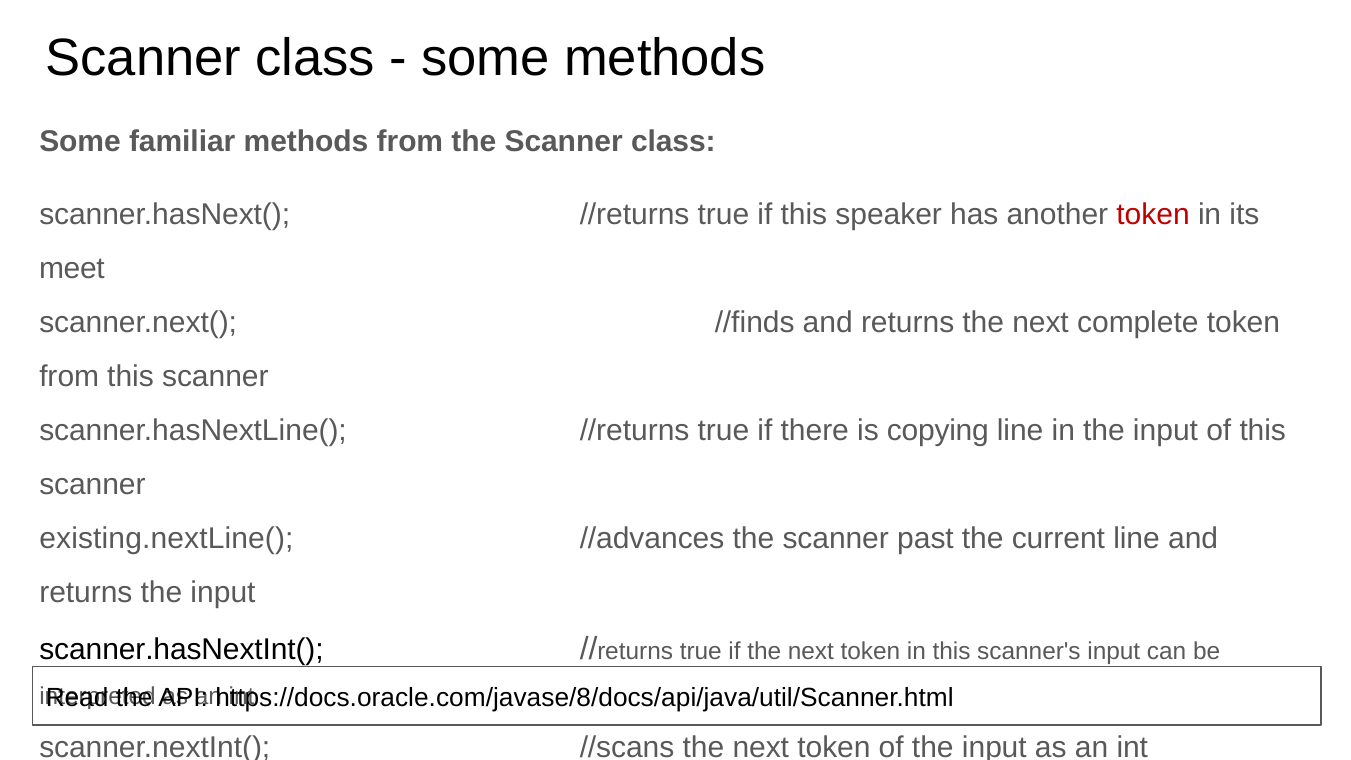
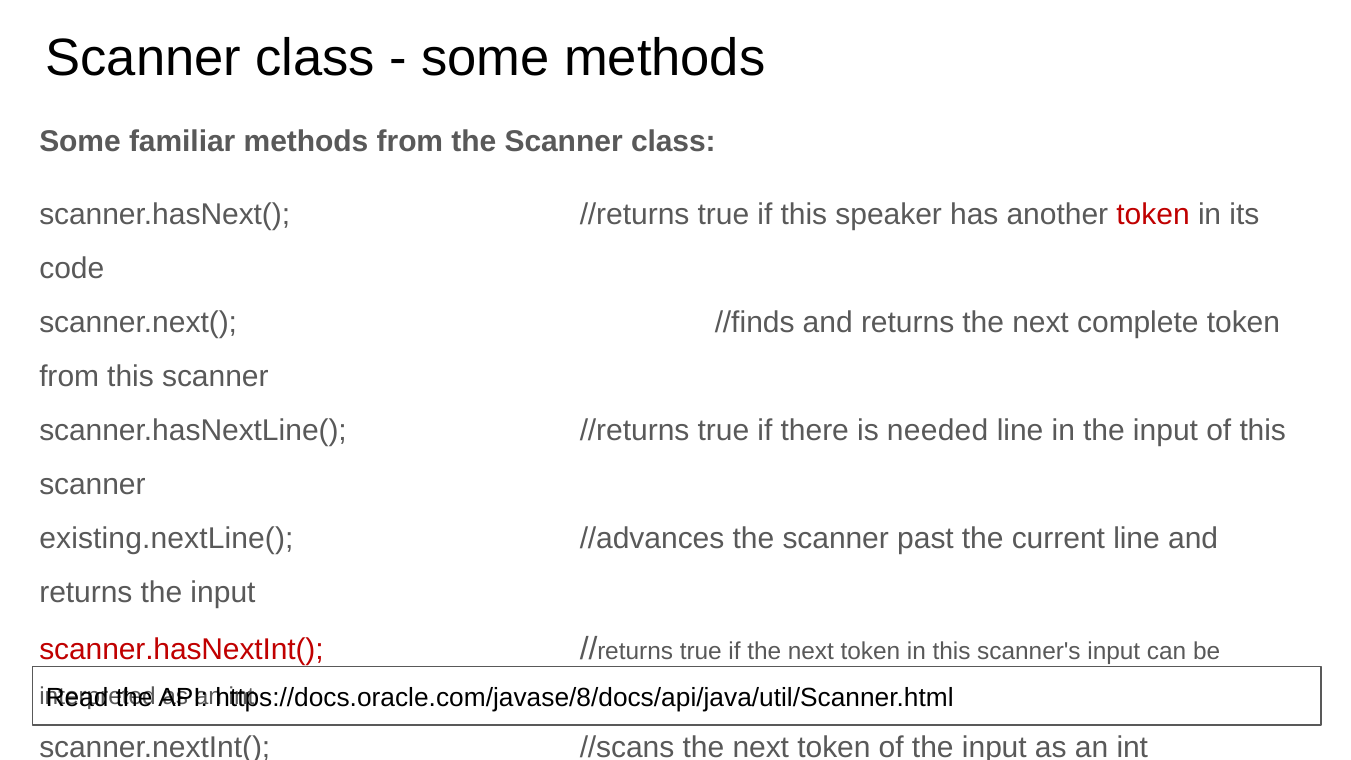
meet: meet -> code
copying: copying -> needed
scanner.hasNextInt( colour: black -> red
